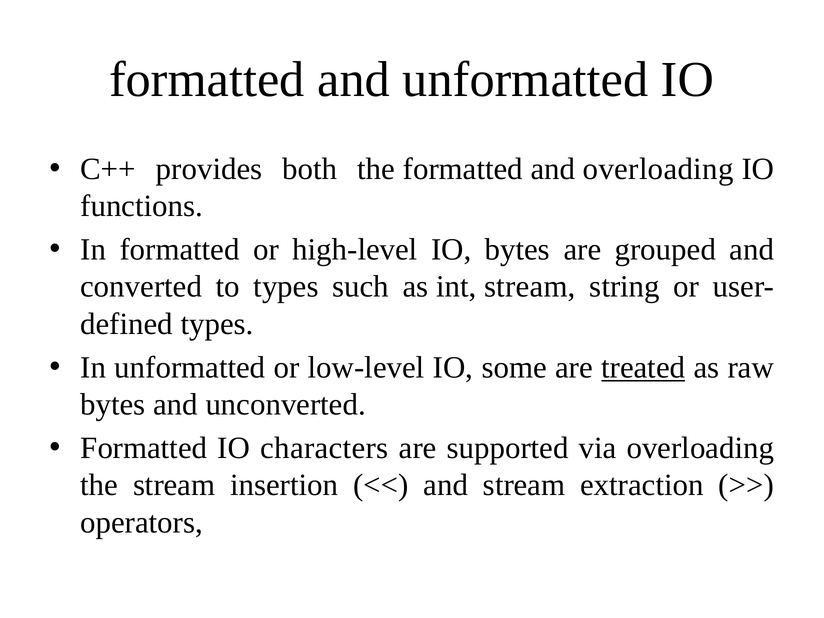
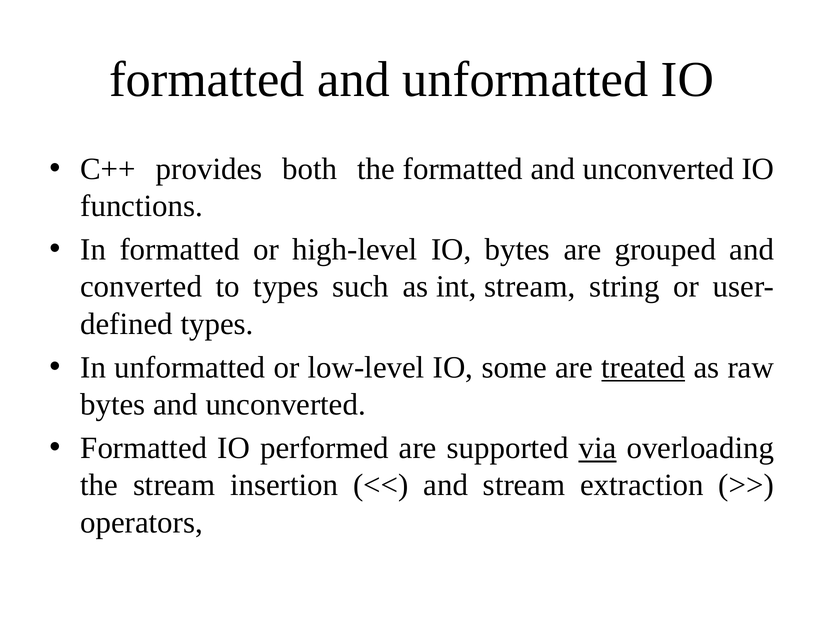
formatted and overloading: overloading -> unconverted
characters: characters -> performed
via underline: none -> present
